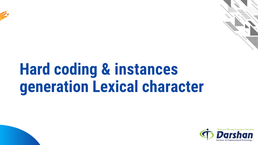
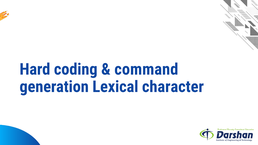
instances: instances -> command
